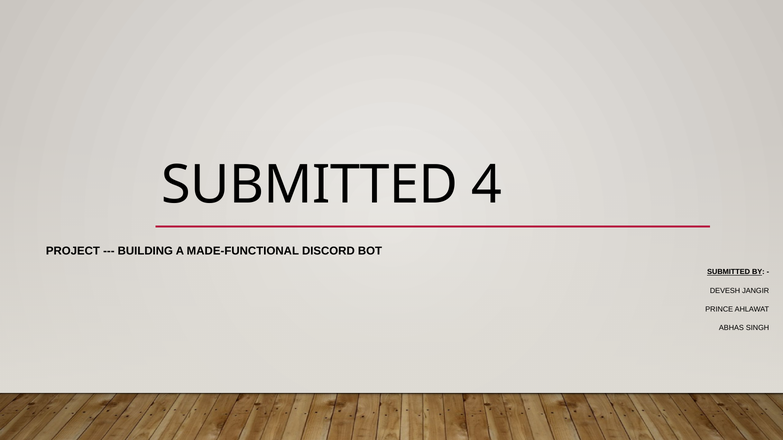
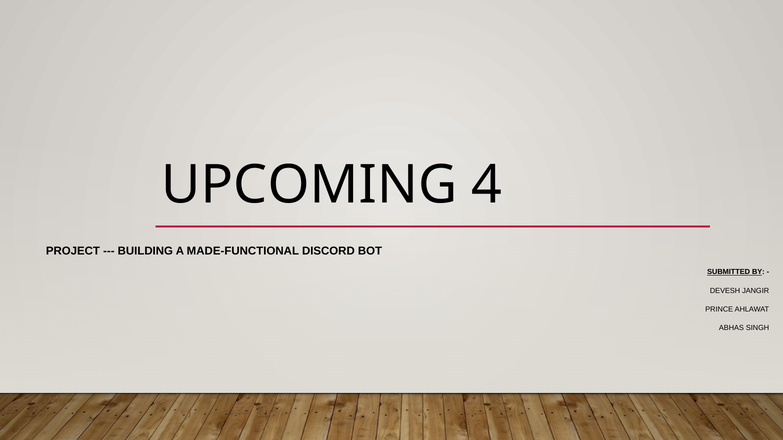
SUBMITTED at (310, 185): SUBMITTED -> UPCOMING
